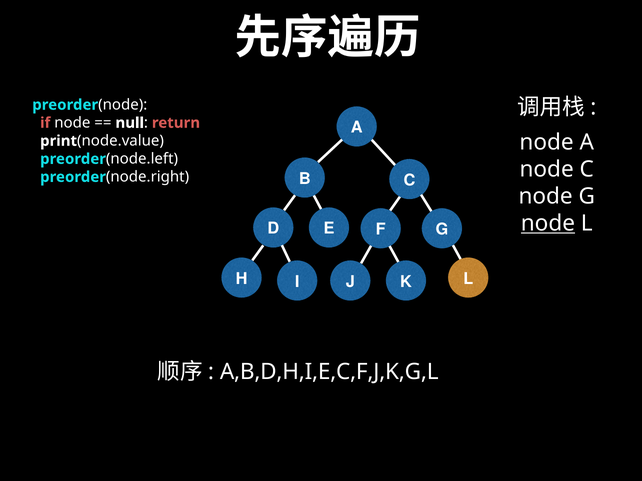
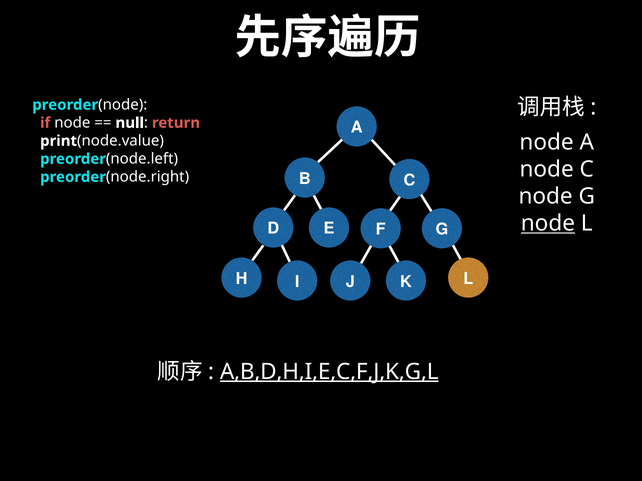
A,B,D,H,I,E,C,F,J,K,G,L underline: none -> present
